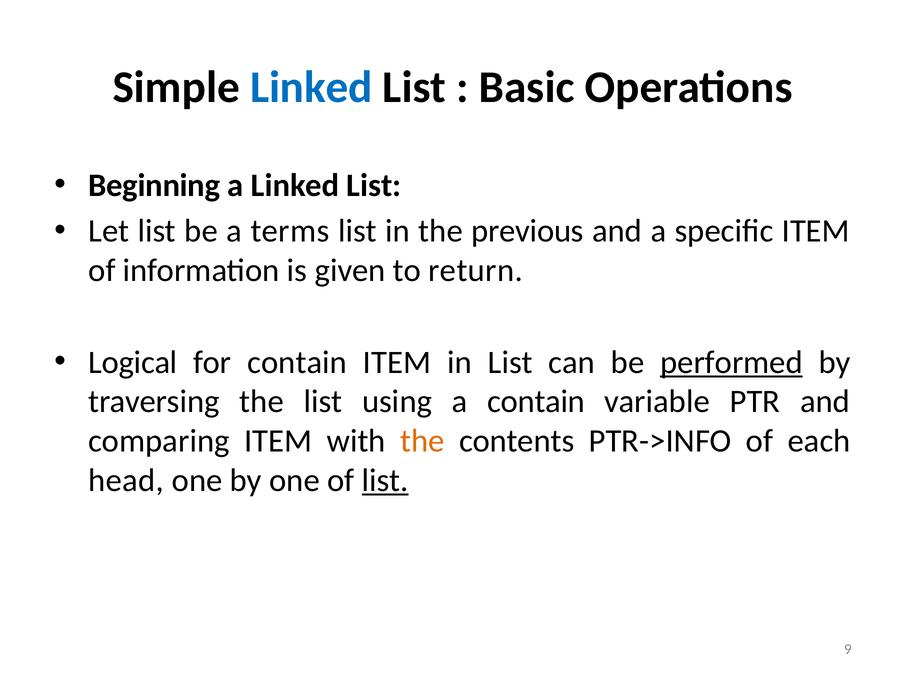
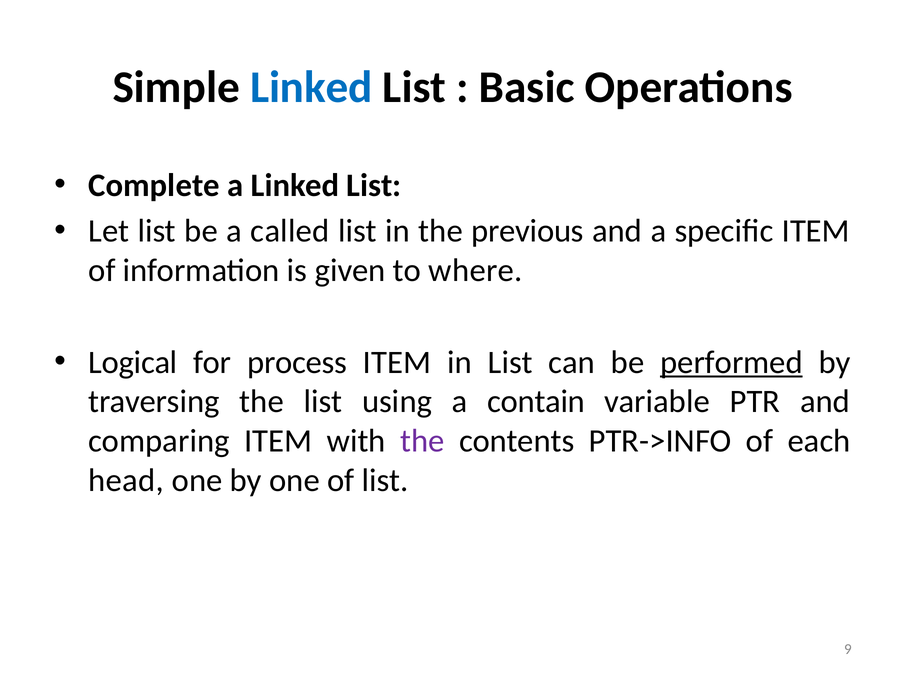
Beginning: Beginning -> Complete
terms: terms -> called
return: return -> where
for contain: contain -> process
the at (422, 441) colour: orange -> purple
list at (385, 480) underline: present -> none
